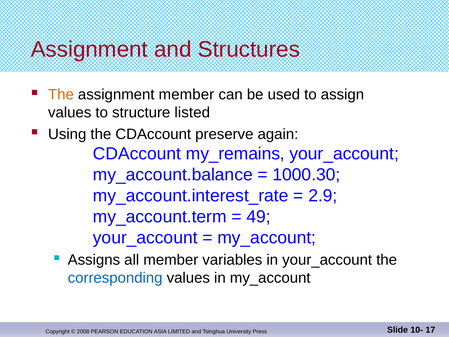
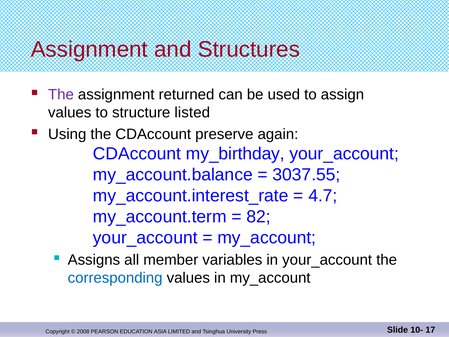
The at (61, 95) colour: orange -> purple
assignment member: member -> returned
my_remains: my_remains -> my_birthday
1000.30: 1000.30 -> 3037.55
2.9: 2.9 -> 4.7
49: 49 -> 82
